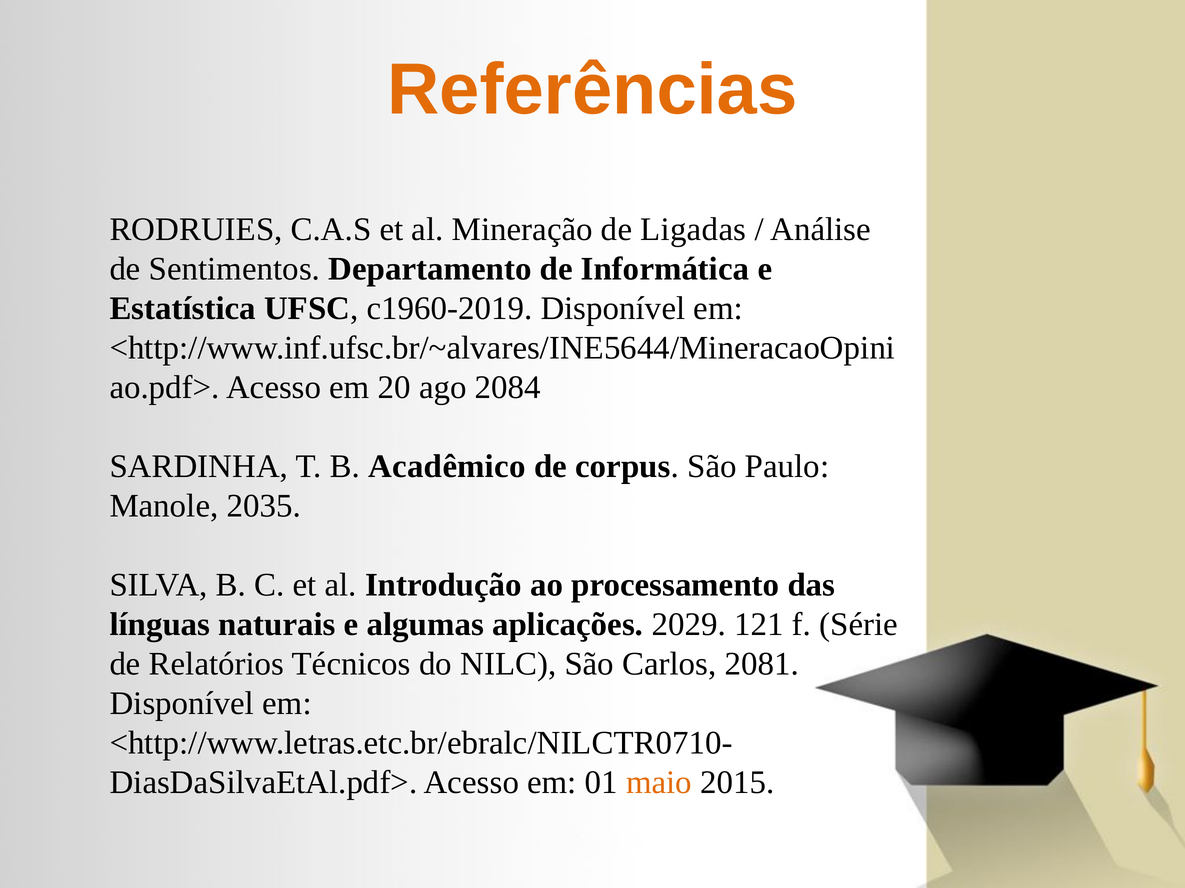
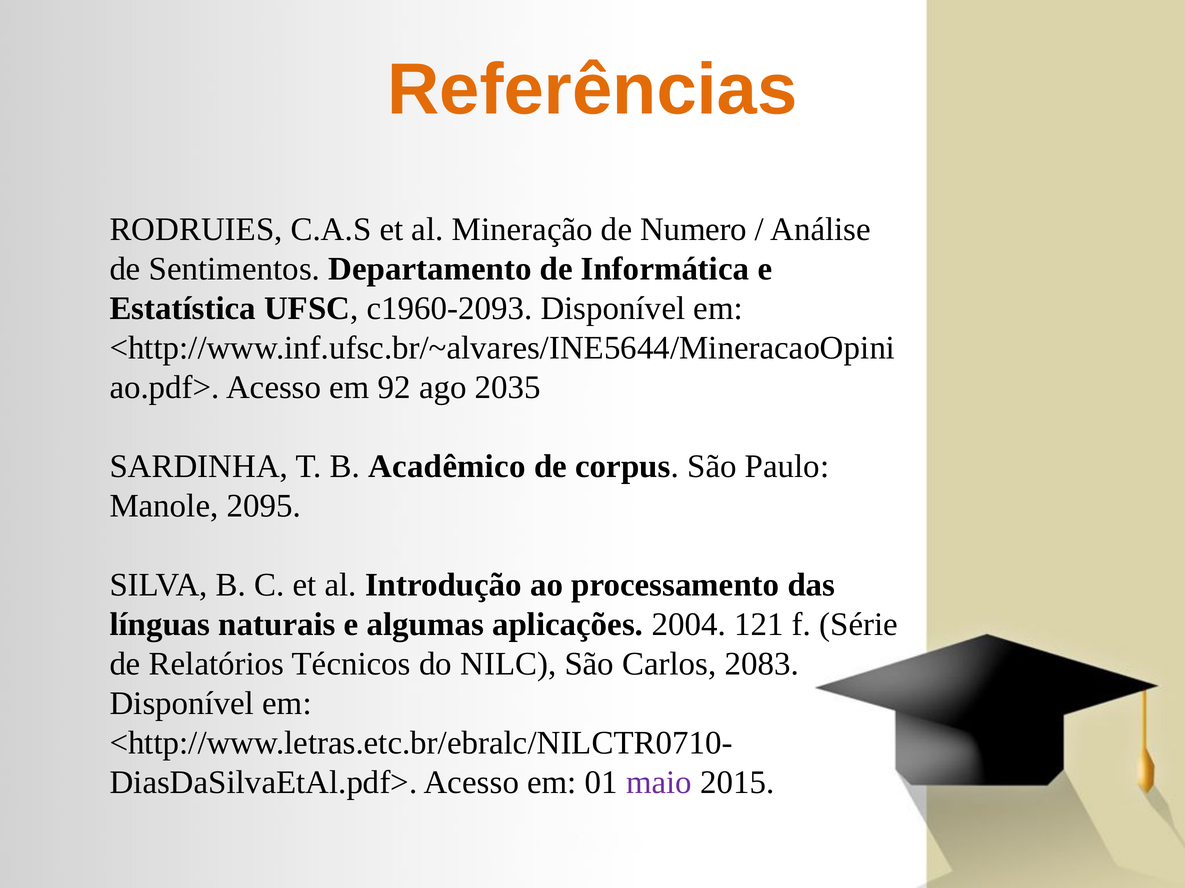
Ligadas: Ligadas -> Numero
c1960-2019: c1960-2019 -> c1960-2093
20: 20 -> 92
2084: 2084 -> 2035
2035: 2035 -> 2095
2029: 2029 -> 2004
2081: 2081 -> 2083
maio colour: orange -> purple
